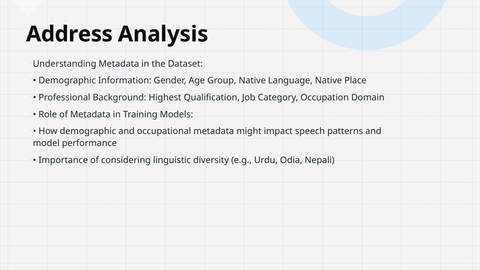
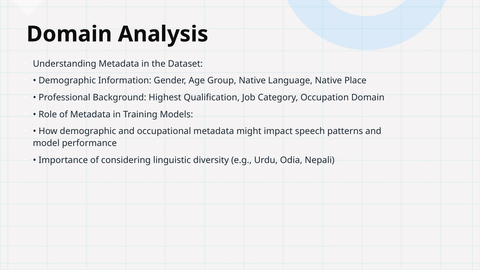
Address at (69, 34): Address -> Domain
